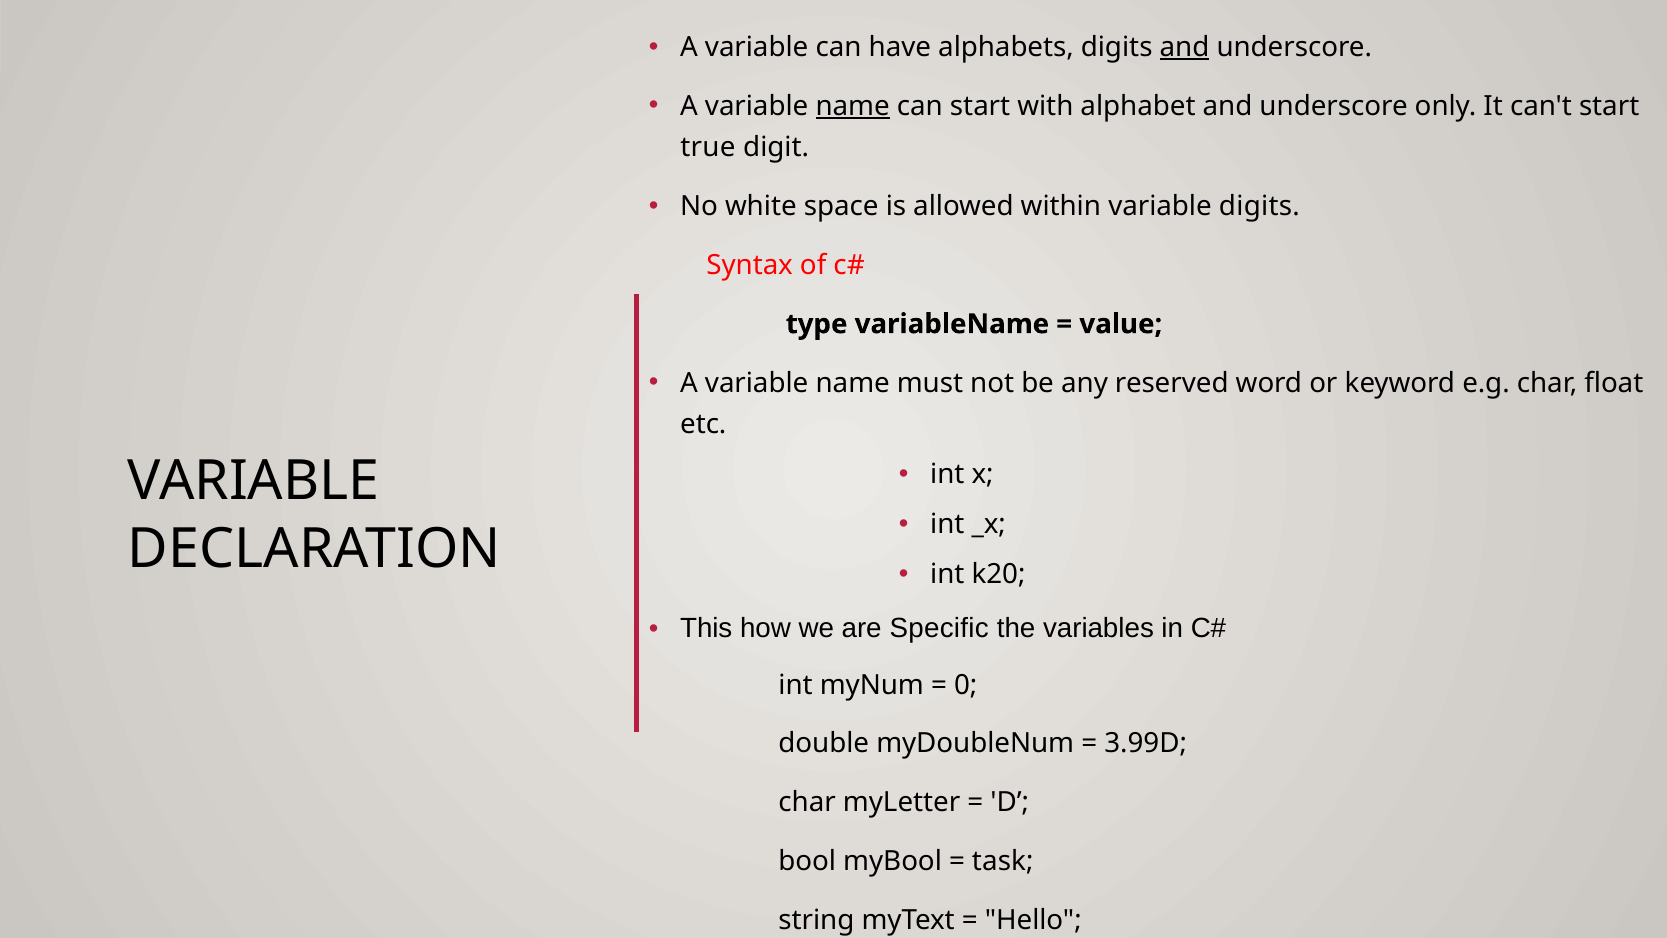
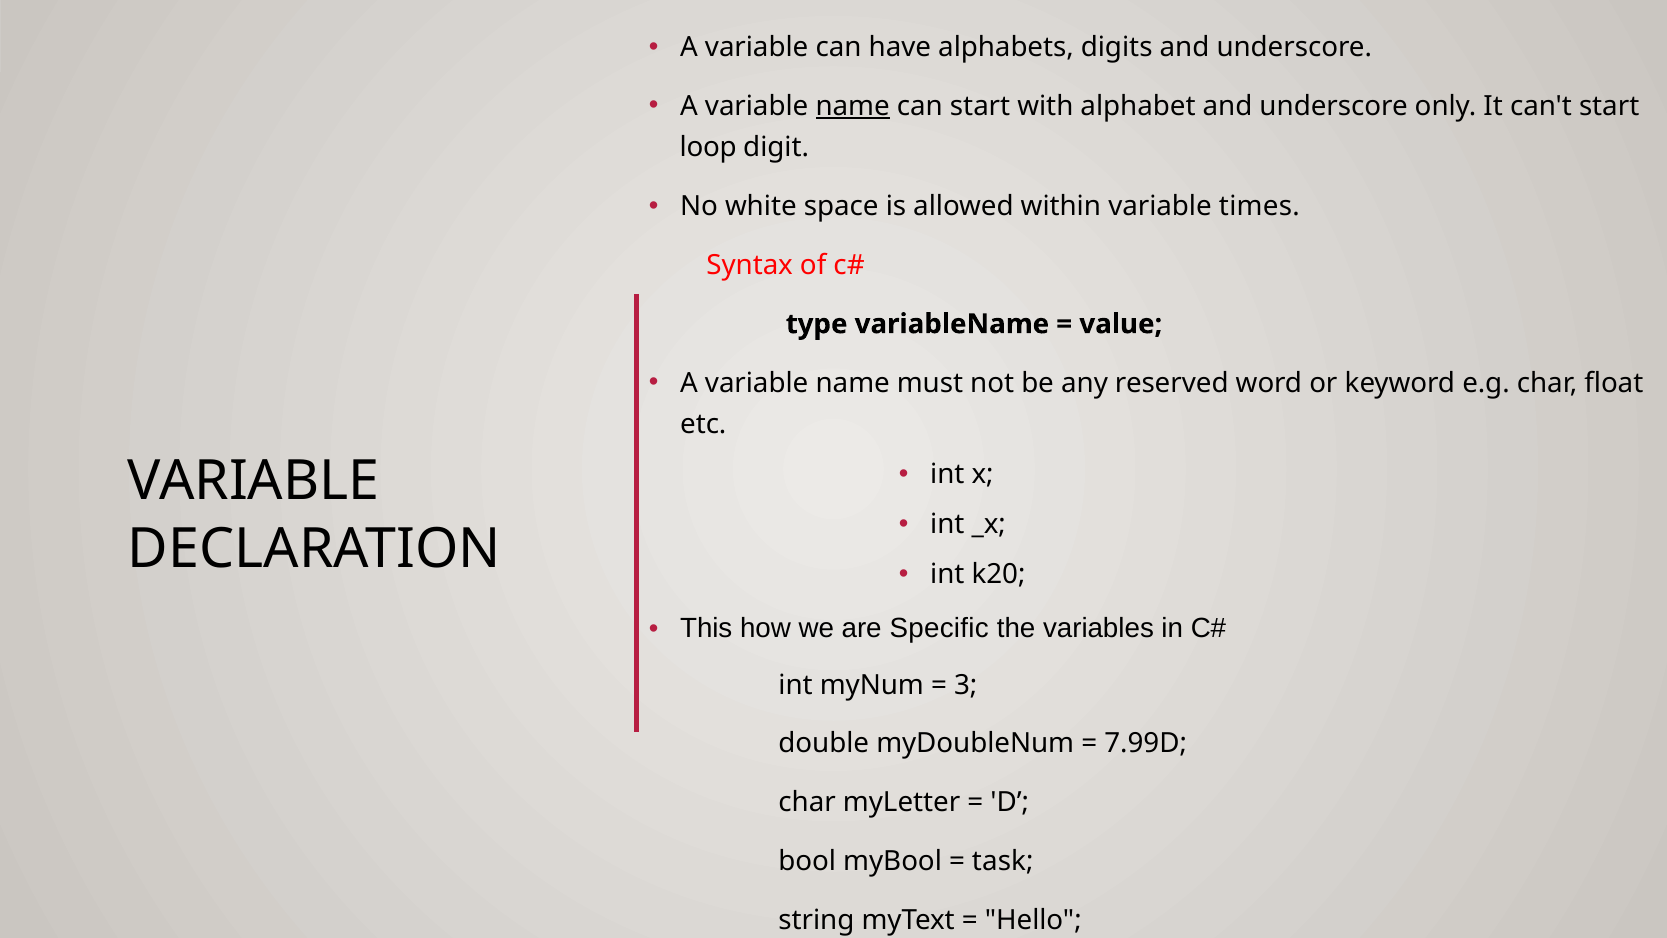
and at (1185, 47) underline: present -> none
true: true -> loop
variable digits: digits -> times
0: 0 -> 3
3.99D: 3.99D -> 7.99D
